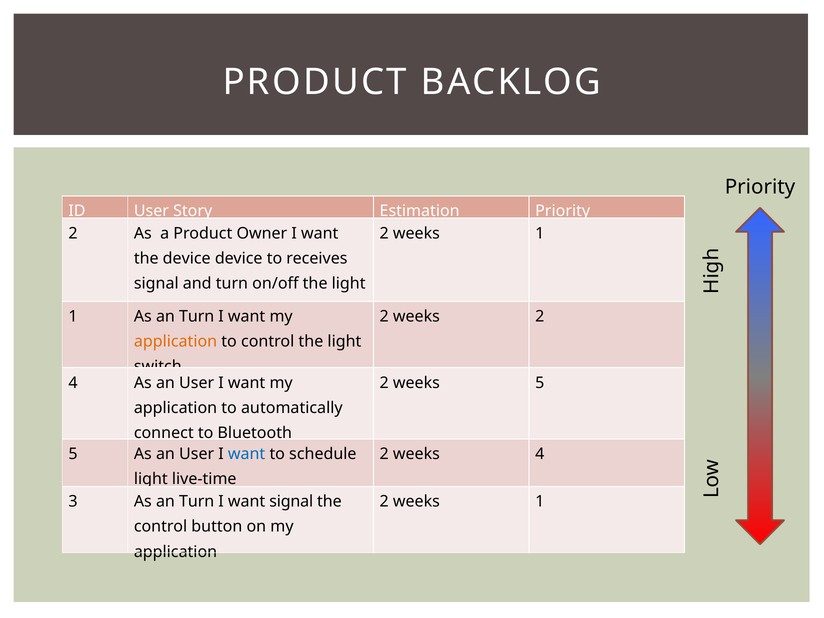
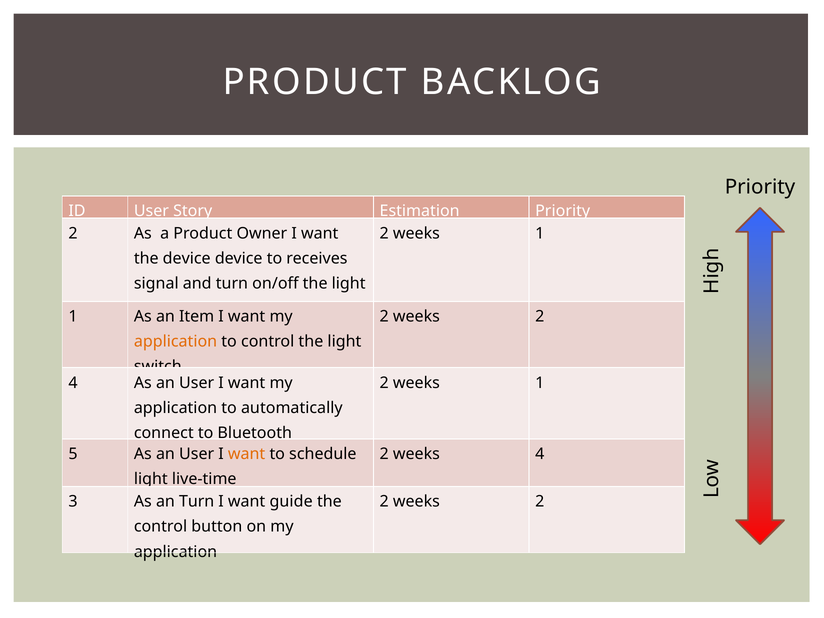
1 As an Turn: Turn -> Item
5 at (540, 383): 5 -> 1
want at (247, 454) colour: blue -> orange
want signal: signal -> guide
1 at (540, 502): 1 -> 2
